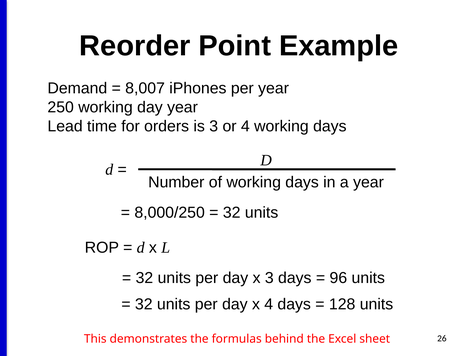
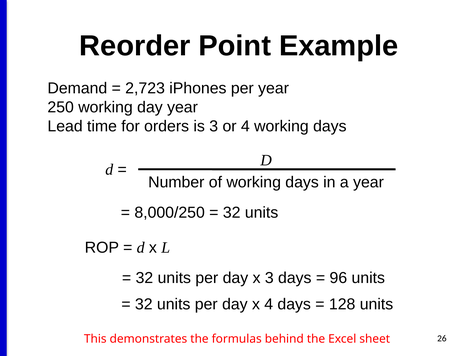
8,007: 8,007 -> 2,723
